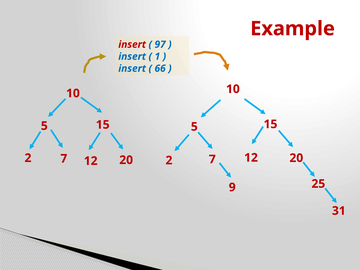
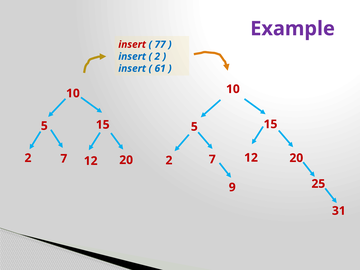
Example colour: red -> purple
97: 97 -> 77
1 at (157, 56): 1 -> 2
66: 66 -> 61
